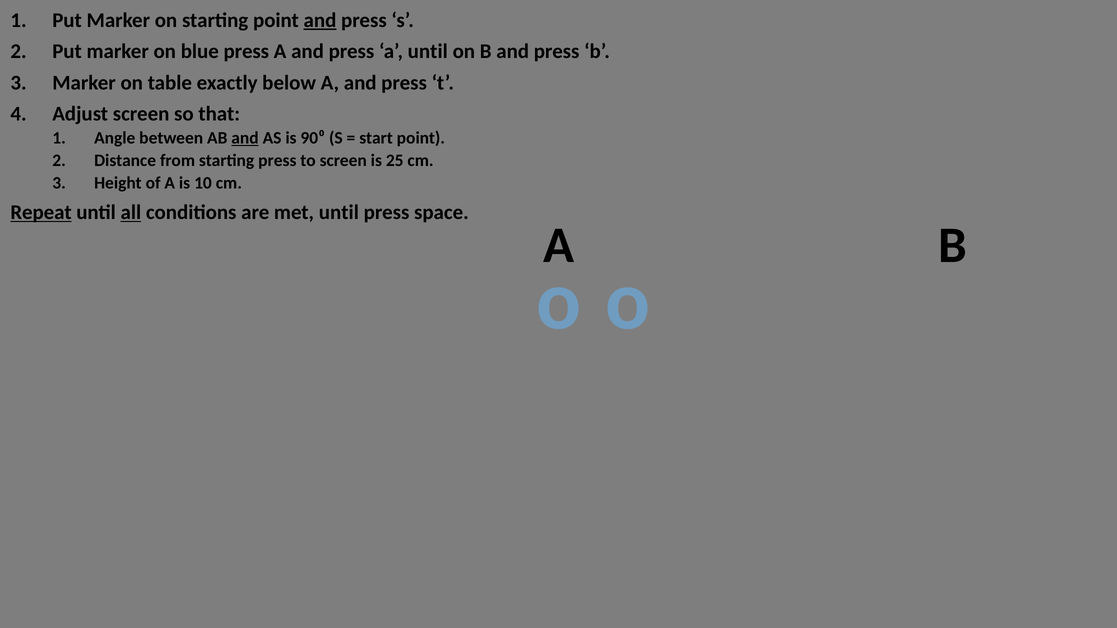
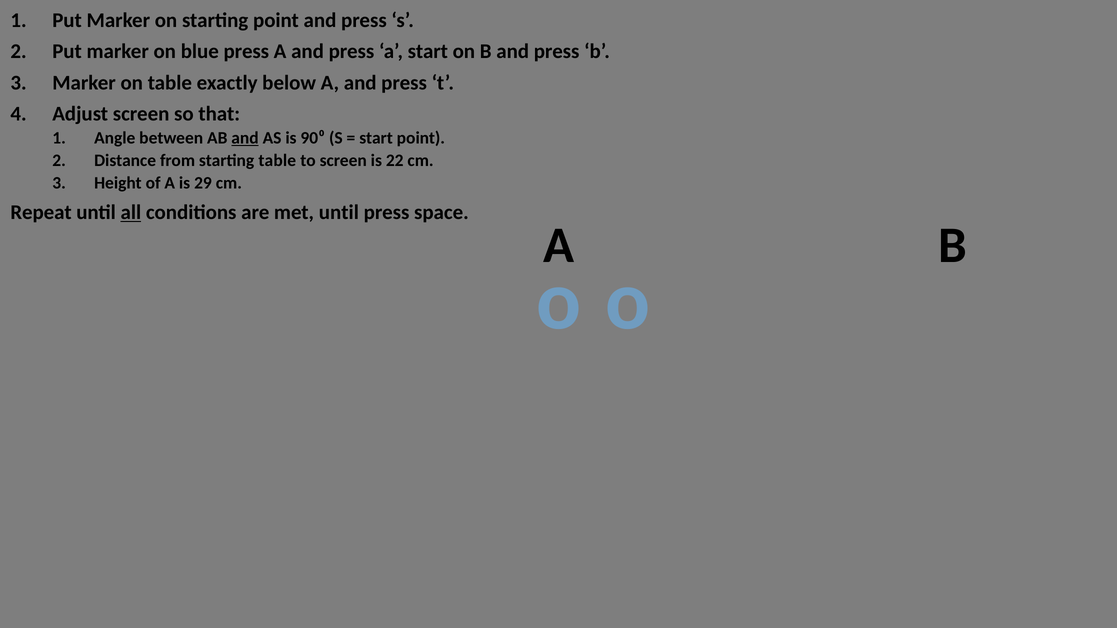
and at (320, 20) underline: present -> none
a until: until -> start
starting press: press -> table
25: 25 -> 22
10: 10 -> 29
Repeat underline: present -> none
